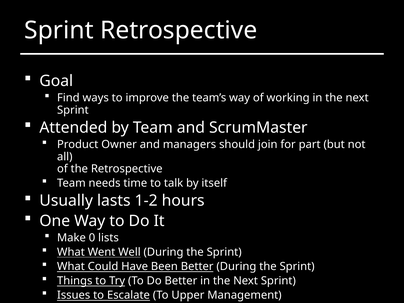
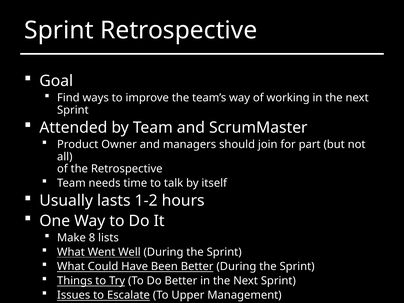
0: 0 -> 8
